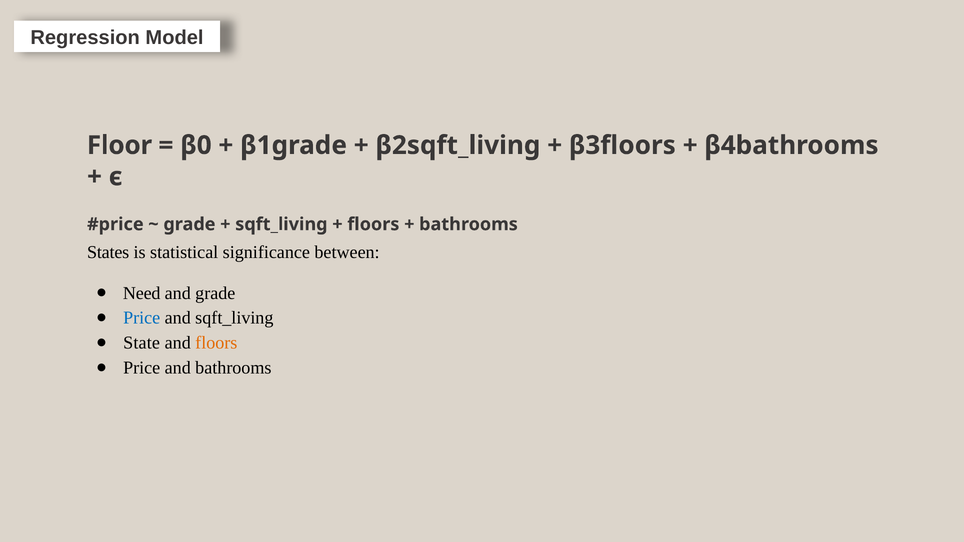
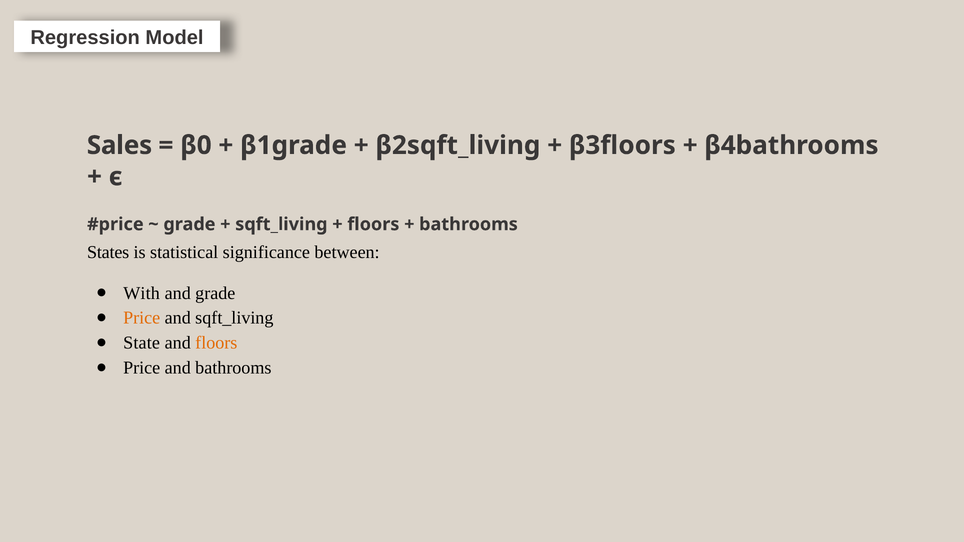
Floor: Floor -> Sales
Need: Need -> With
Price at (142, 318) colour: blue -> orange
